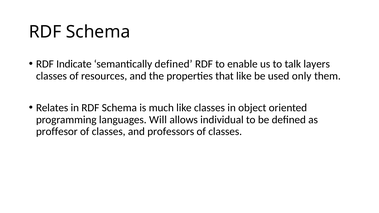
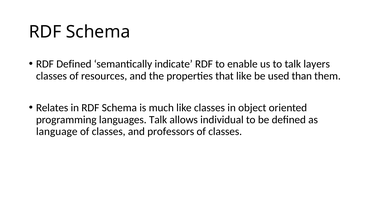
RDF Indicate: Indicate -> Defined
semantically defined: defined -> indicate
only: only -> than
languages Will: Will -> Talk
proffesor: proffesor -> language
